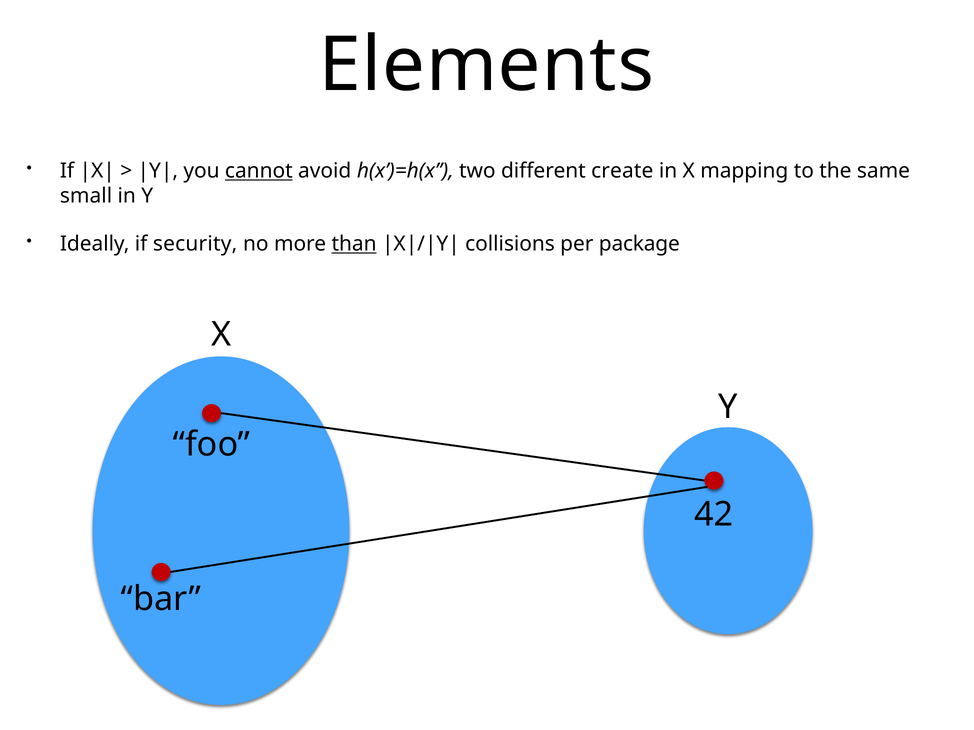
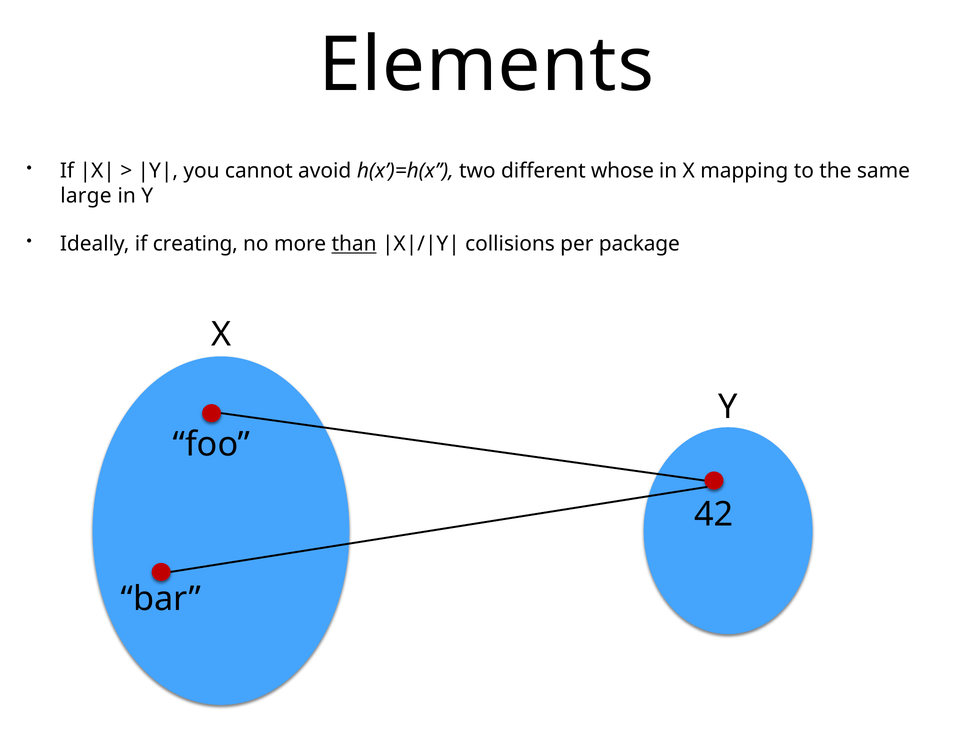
cannot underline: present -> none
create: create -> whose
small: small -> large
security: security -> creating
